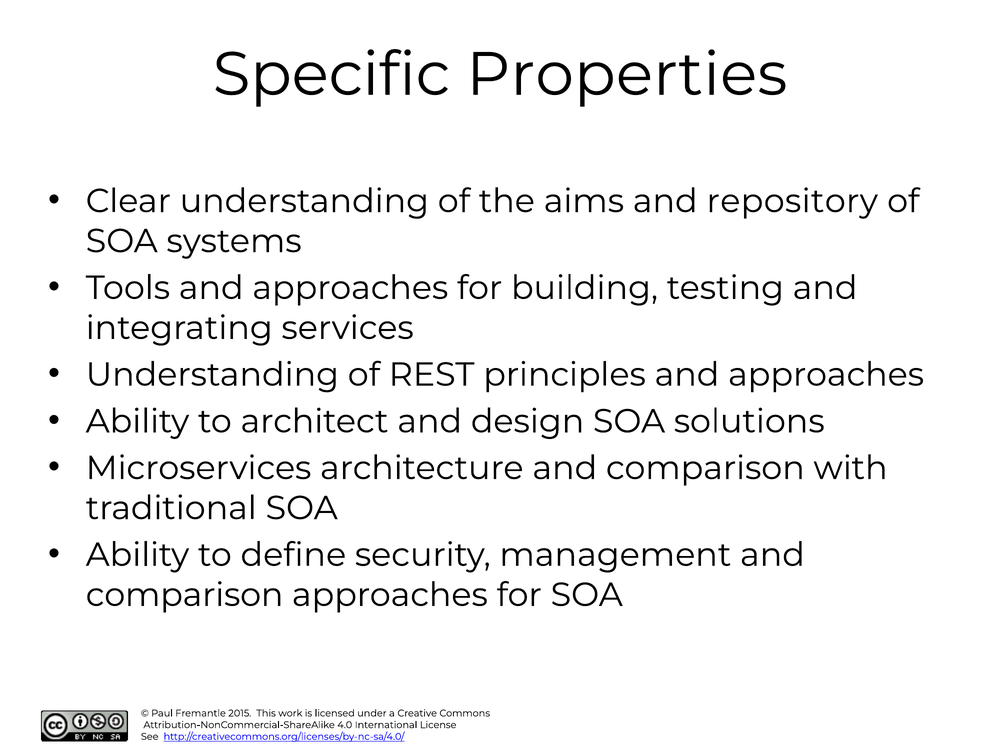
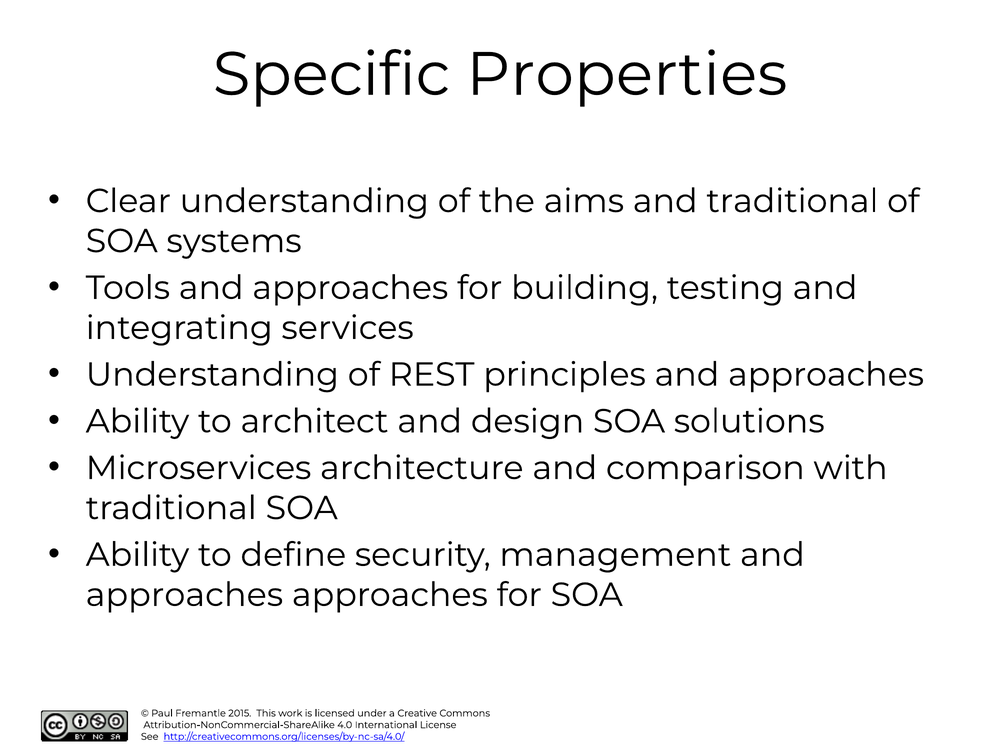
and repository: repository -> traditional
comparison at (185, 595): comparison -> approaches
